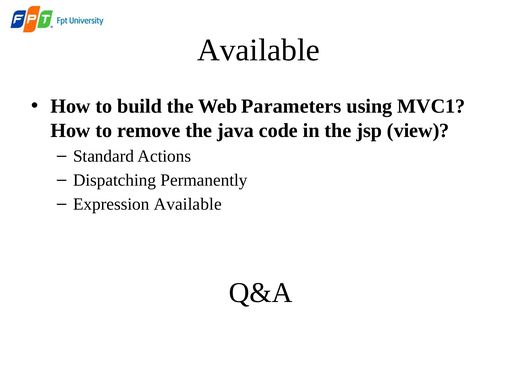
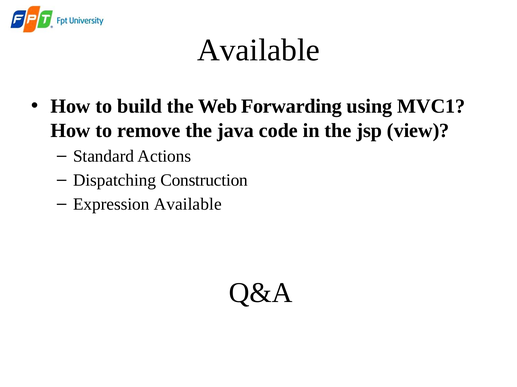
Parameters: Parameters -> Forwarding
Permanently: Permanently -> Construction
